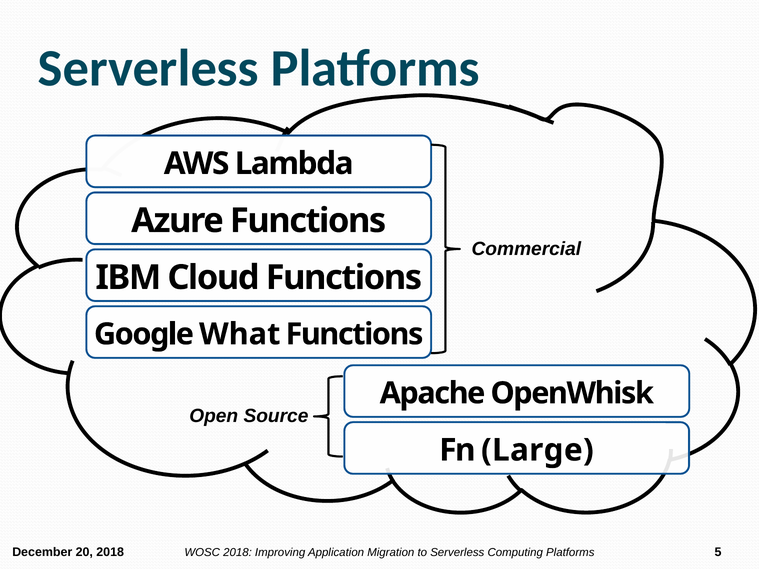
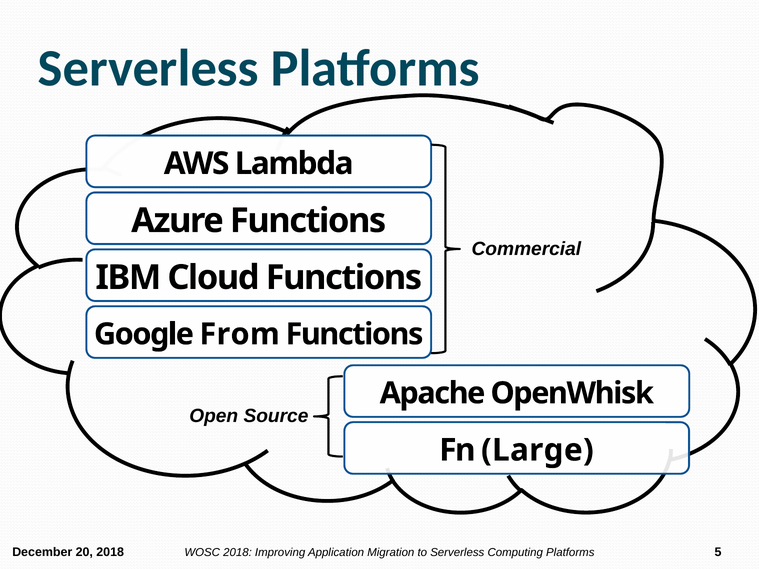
What: What -> From
